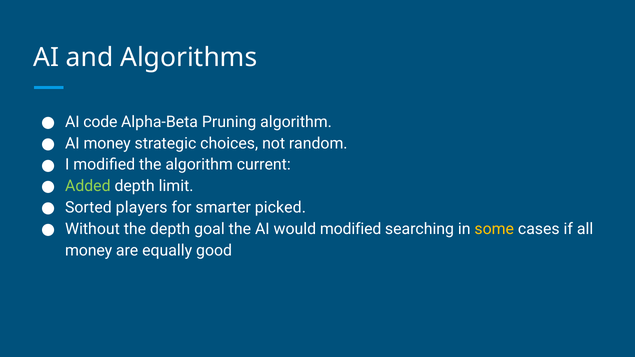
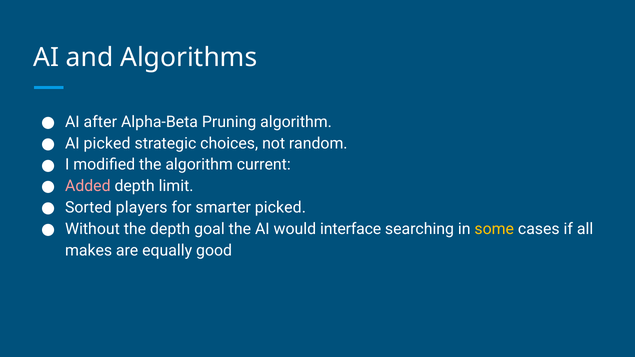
code: code -> after
AI money: money -> picked
Added colour: light green -> pink
would modified: modified -> interface
money at (89, 250): money -> makes
